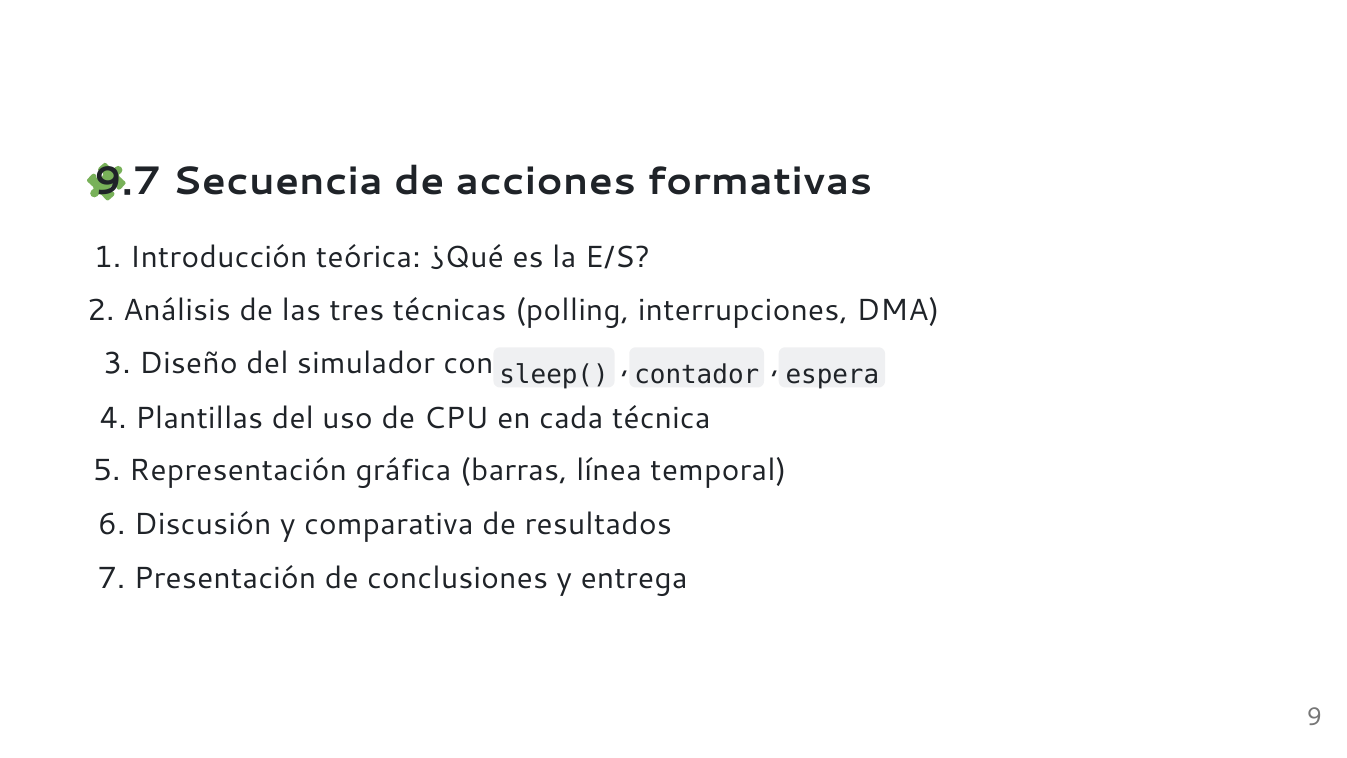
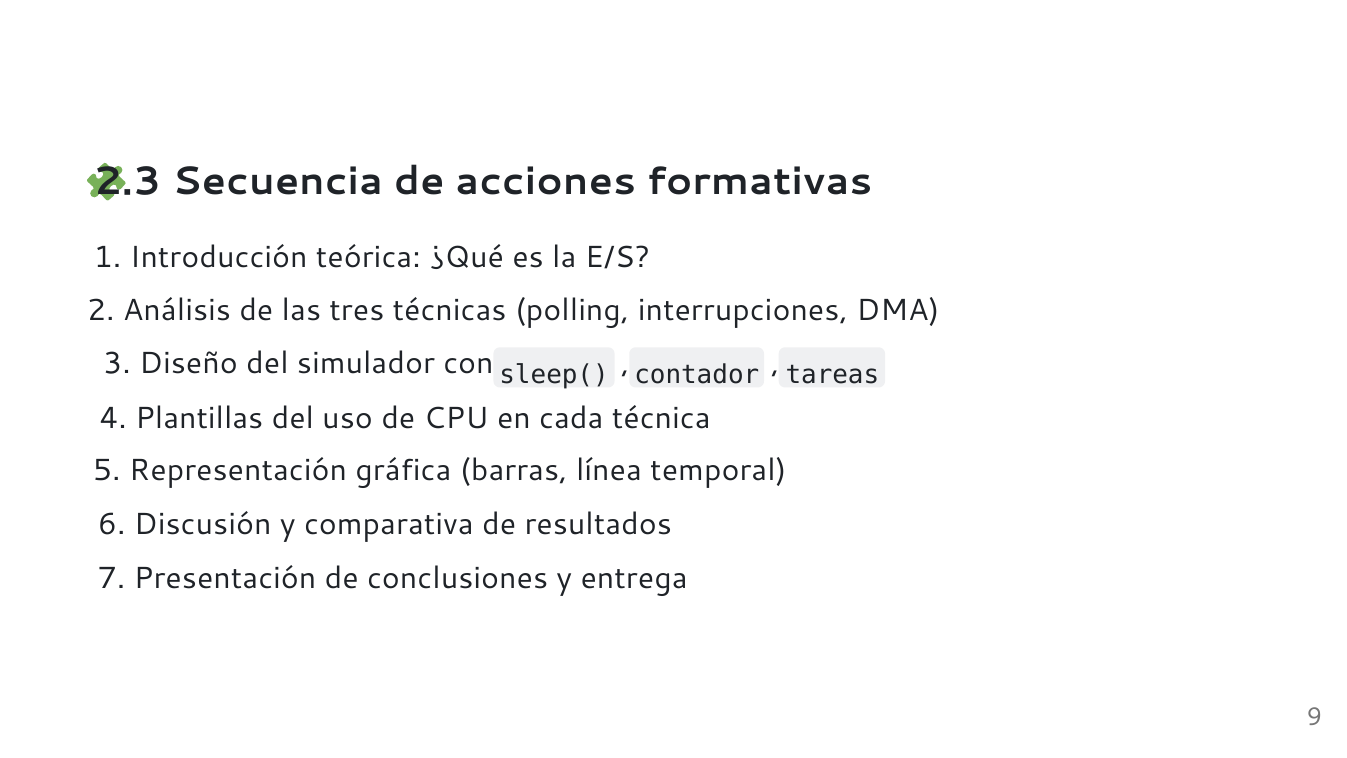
9.7: 9.7 -> 2.3
espera: espera -> tareas
